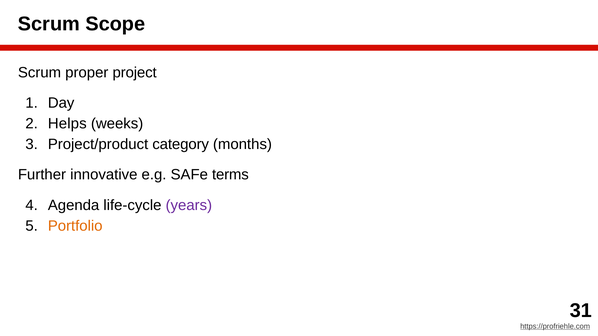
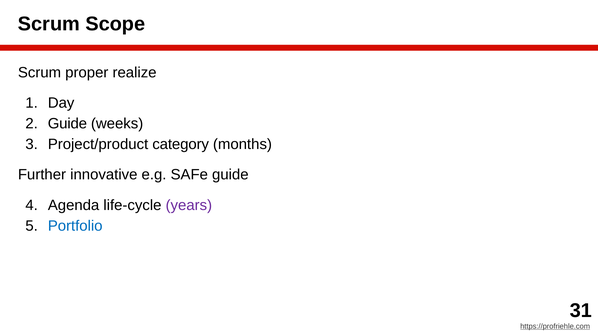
project: project -> realize
Helps at (67, 124): Helps -> Guide
SAFe terms: terms -> guide
Portfolio colour: orange -> blue
